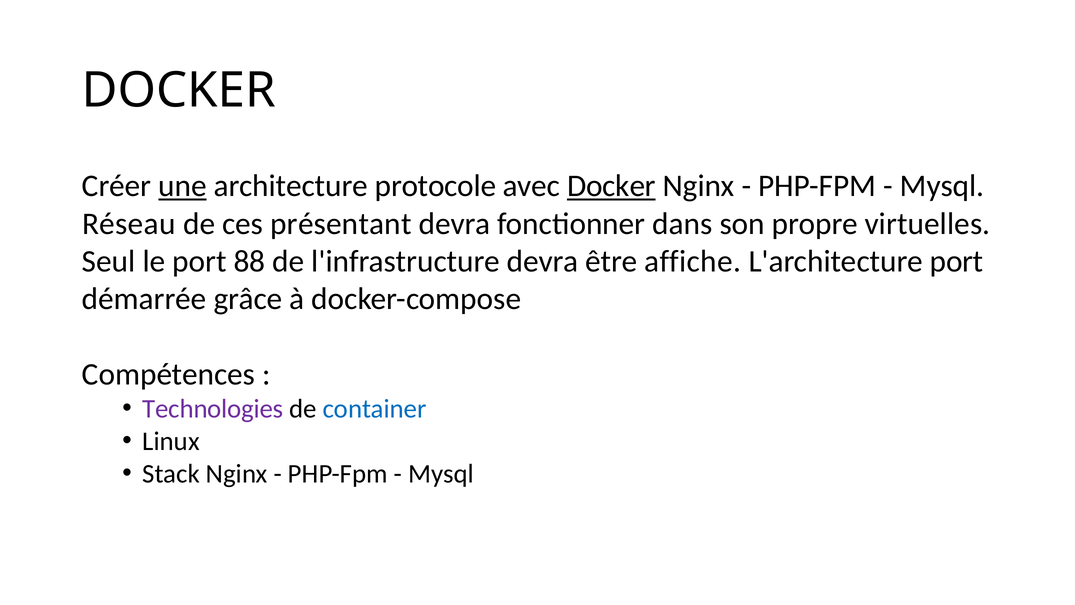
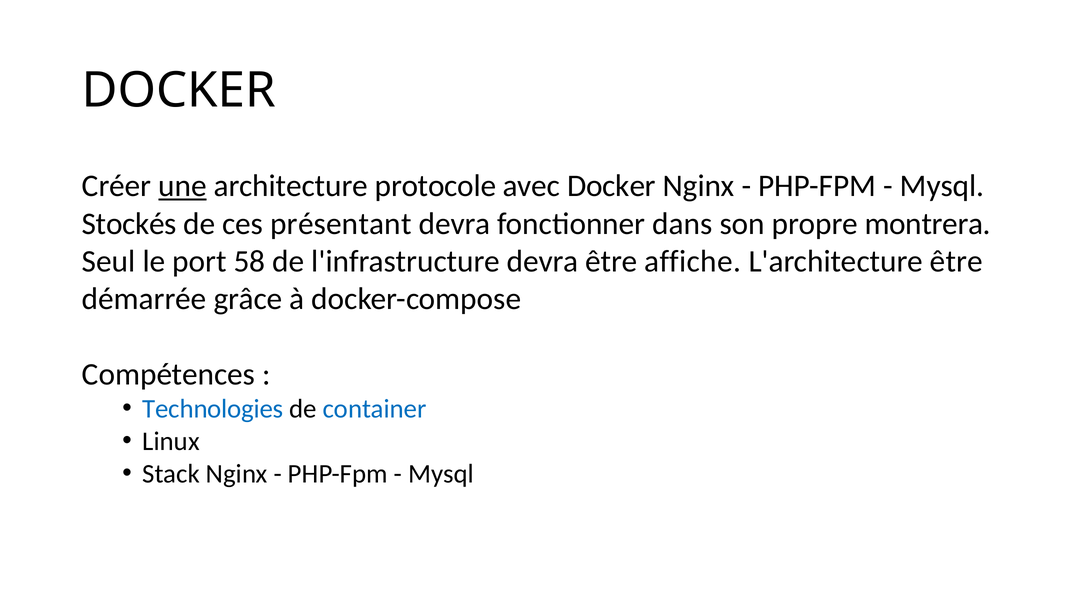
Docker at (611, 186) underline: present -> none
Réseau: Réseau -> Stockés
virtuelles: virtuelles -> montrera
88: 88 -> 58
L'architecture port: port -> être
Technologies colour: purple -> blue
